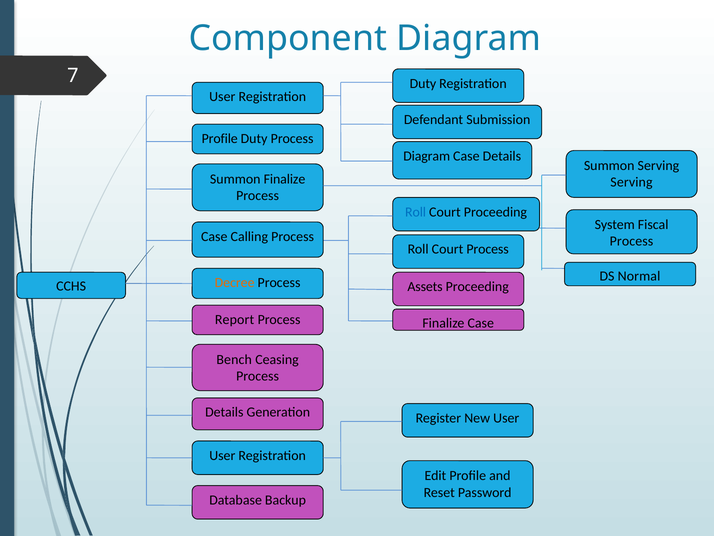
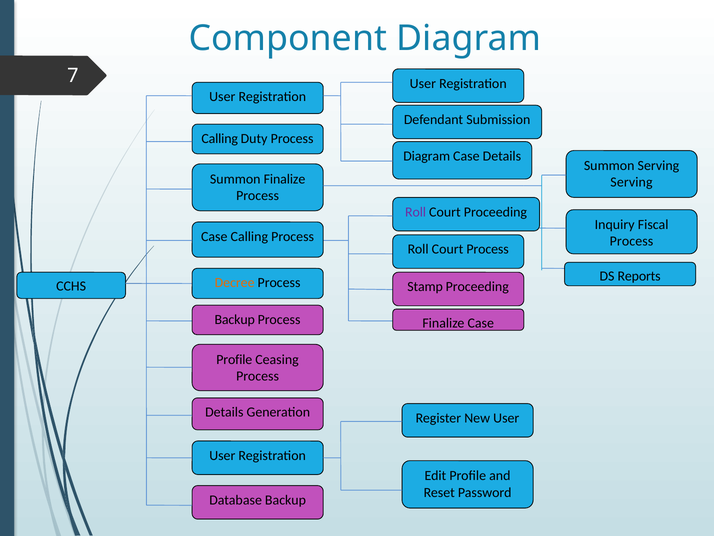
Duty at (423, 83): Duty -> User
Profile at (220, 138): Profile -> Calling
Roll at (416, 212) colour: blue -> purple
System: System -> Inquiry
Normal: Normal -> Reports
Assets: Assets -> Stamp
Report at (235, 319): Report -> Backup
Bench at (234, 359): Bench -> Profile
